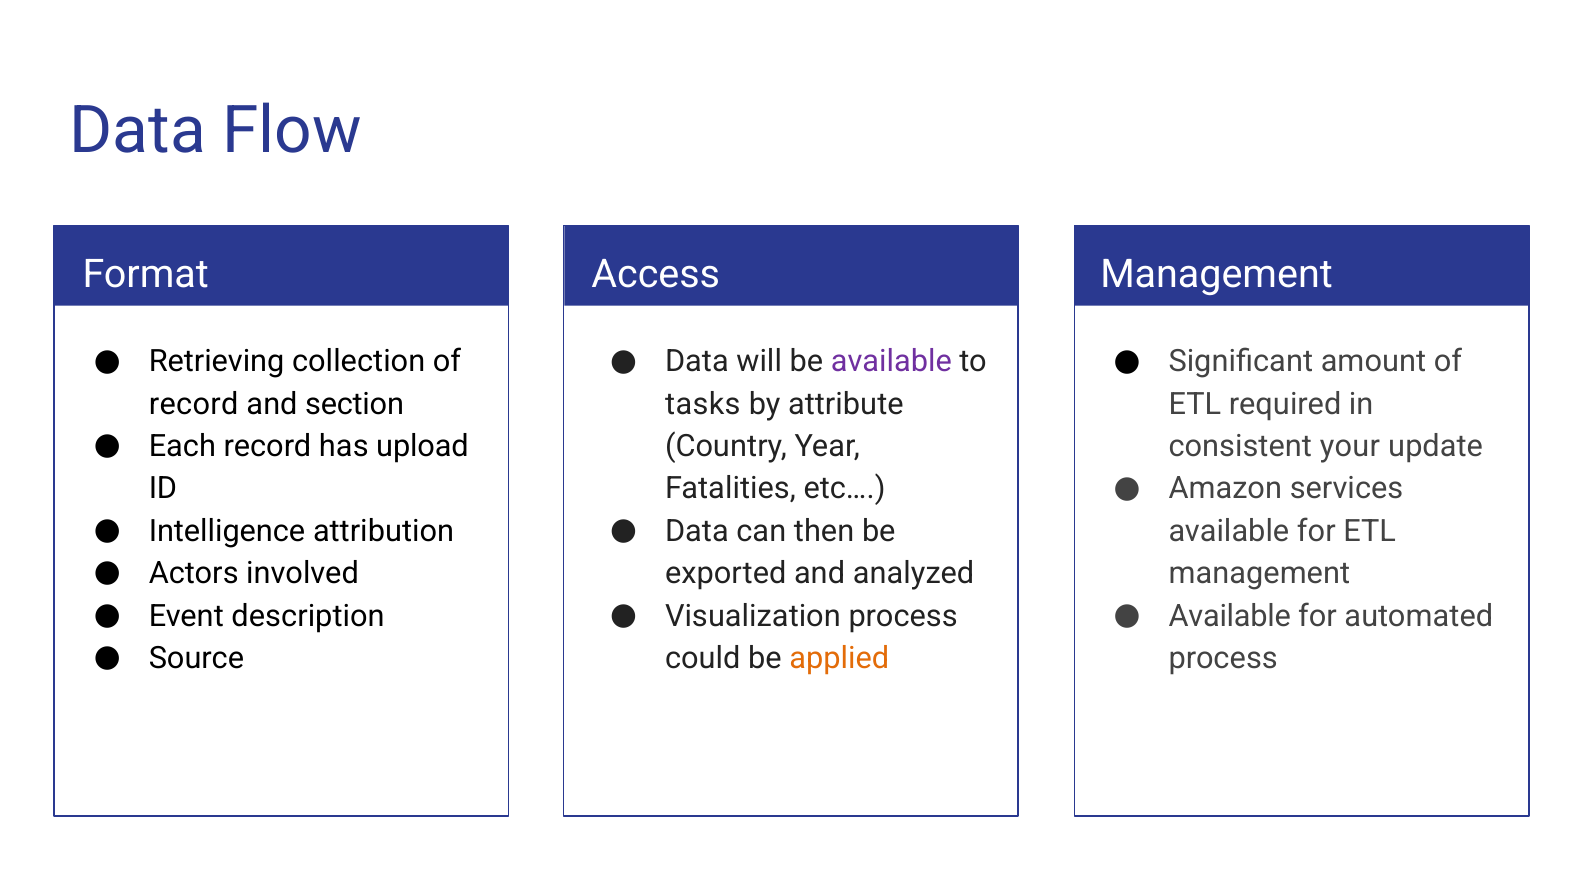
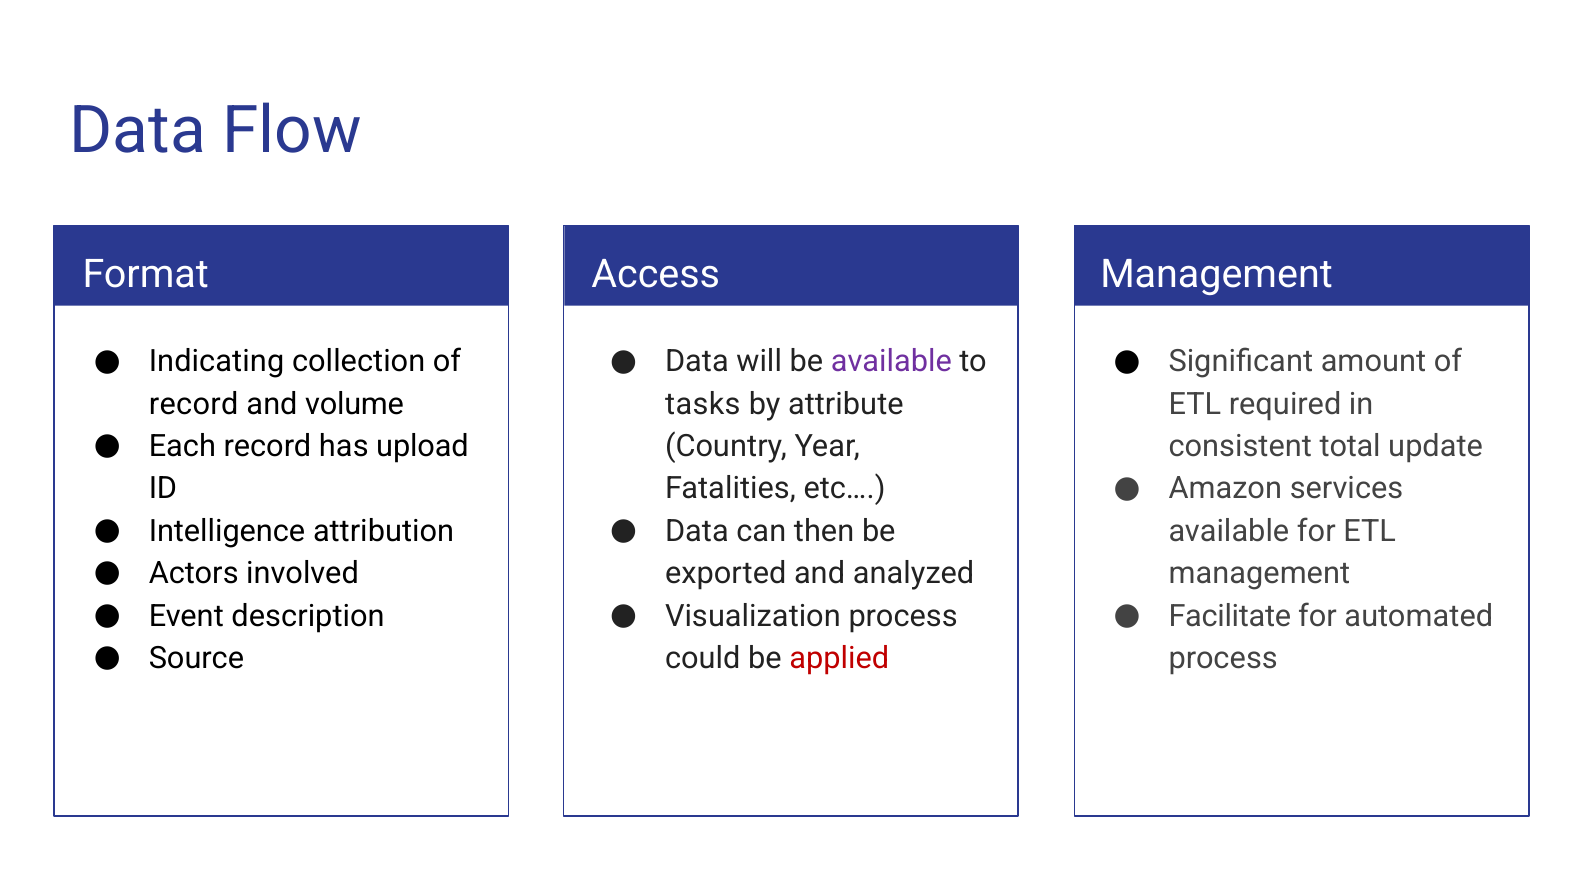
Retrieving: Retrieving -> Indicating
section: section -> volume
your: your -> total
Available at (1230, 616): Available -> Facilitate
applied colour: orange -> red
